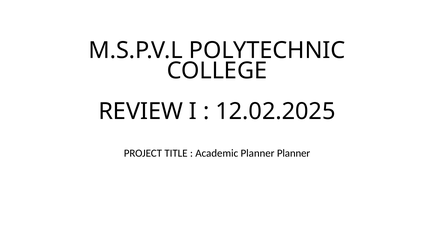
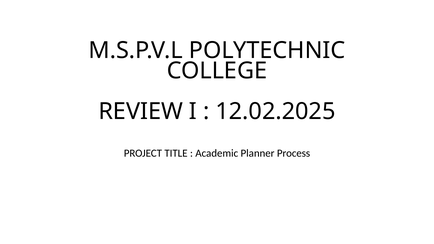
Planner Planner: Planner -> Process
